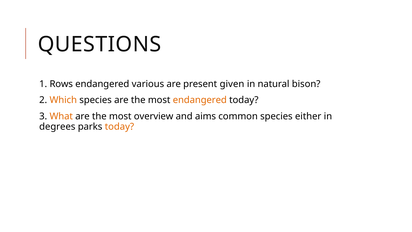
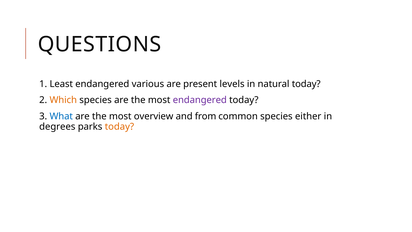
Rows: Rows -> Least
given: given -> levels
natural bison: bison -> today
endangered at (200, 100) colour: orange -> purple
What colour: orange -> blue
aims: aims -> from
